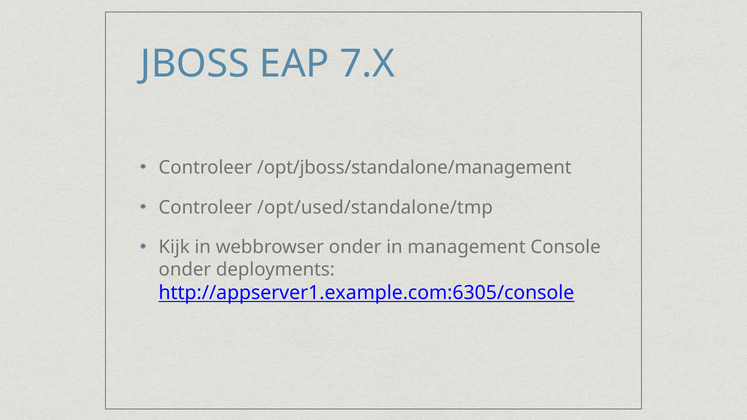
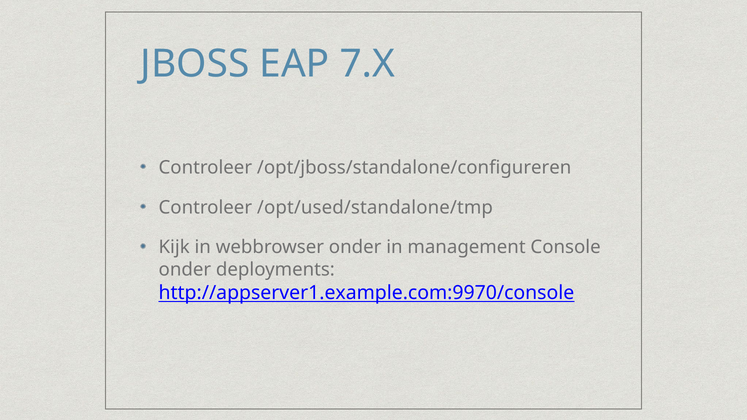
/opt/jboss/standalone/management: /opt/jboss/standalone/management -> /opt/jboss/standalone/configureren
http://appserver1.example.com:6305/console: http://appserver1.example.com:6305/console -> http://appserver1.example.com:9970/console
